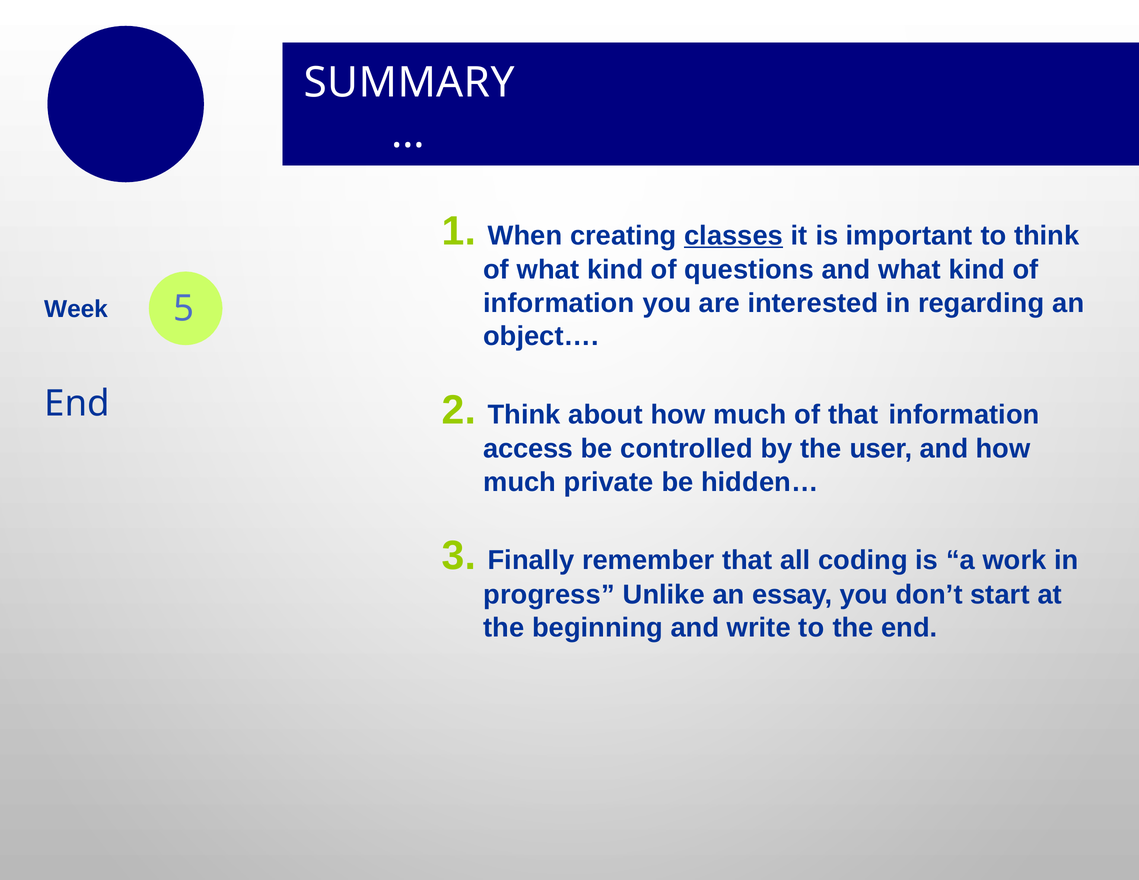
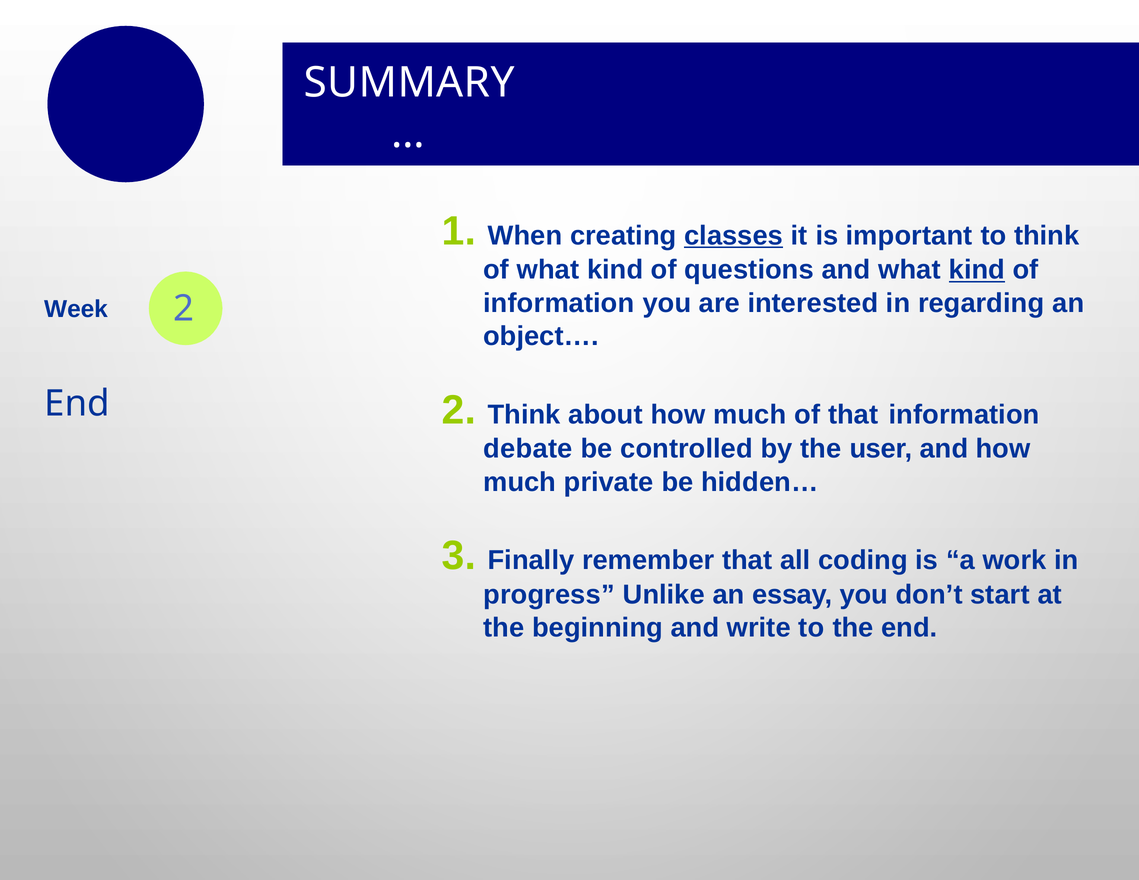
kind at (977, 270) underline: none -> present
Week 5: 5 -> 2
access: access -> debate
